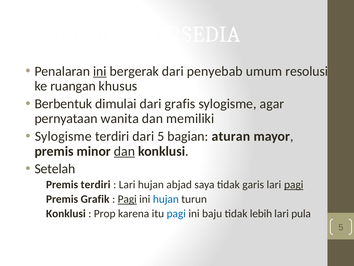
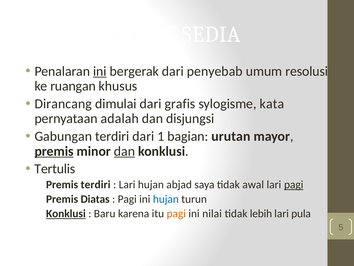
Berbentuk: Berbentuk -> Dirancang
agar: agar -> kata
wanita: wanita -> adalah
memiliki: memiliki -> disjungsi
Sylogisme at (63, 136): Sylogisme -> Gabungan
dari 5: 5 -> 1
aturan: aturan -> urutan
premis at (54, 151) underline: none -> present
Setelah: Setelah -> Tertulis
garis: garis -> awal
Grafik: Grafik -> Diatas
Pagi at (127, 199) underline: present -> none
Konklusi at (66, 213) underline: none -> present
Prop: Prop -> Baru
pagi at (176, 213) colour: blue -> orange
baju: baju -> nilai
